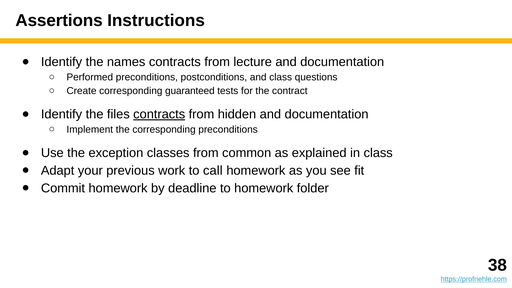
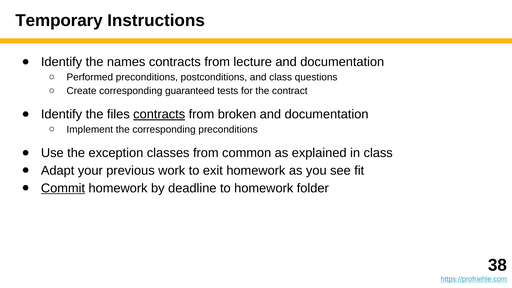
Assertions: Assertions -> Temporary
hidden: hidden -> broken
call: call -> exit
Commit underline: none -> present
